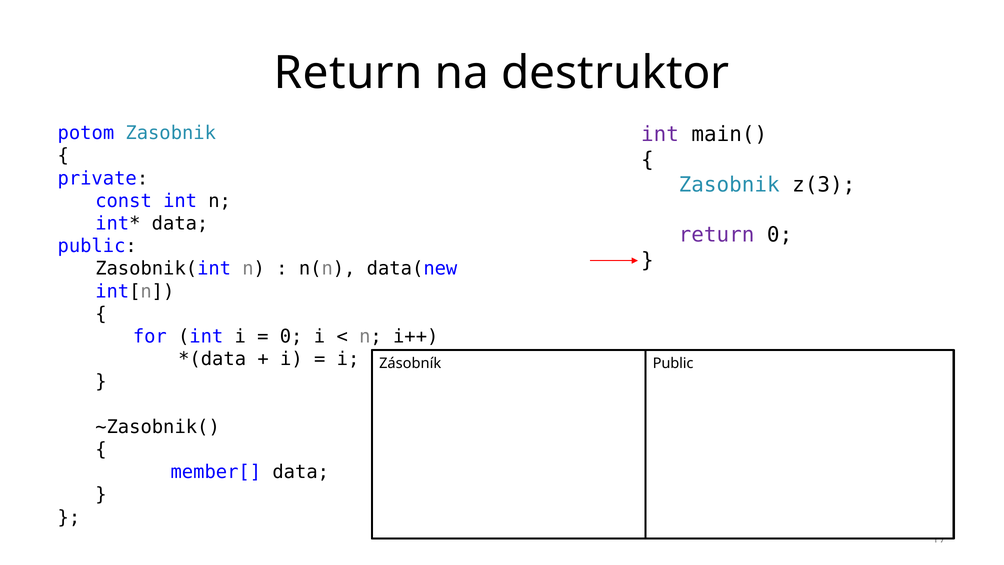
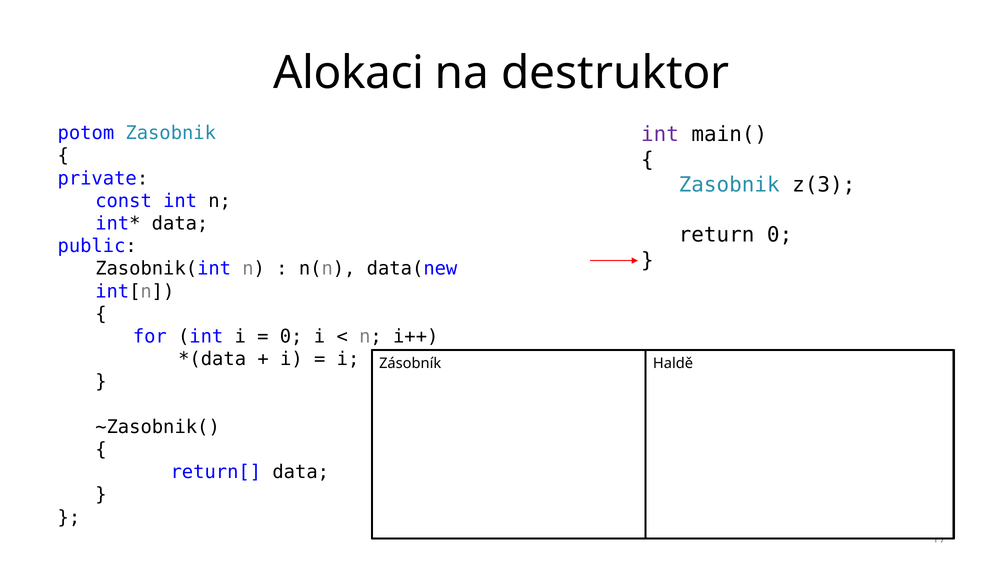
Return at (348, 73): Return -> Alokaci
return at (717, 235) colour: purple -> black
Zásobník Public: Public -> Haldě
member[: member[ -> return[
